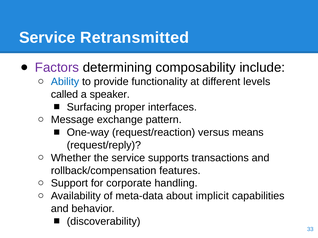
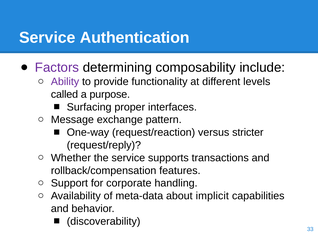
Retransmitted: Retransmitted -> Authentication
Ability colour: blue -> purple
speaker: speaker -> purpose
means: means -> stricter
